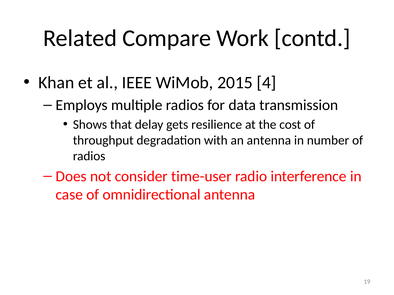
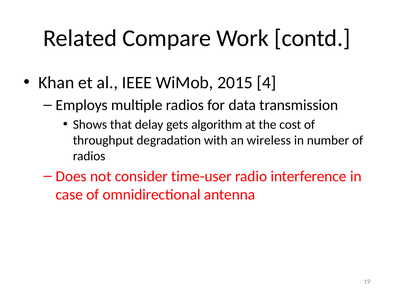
resilience: resilience -> algorithm
an antenna: antenna -> wireless
